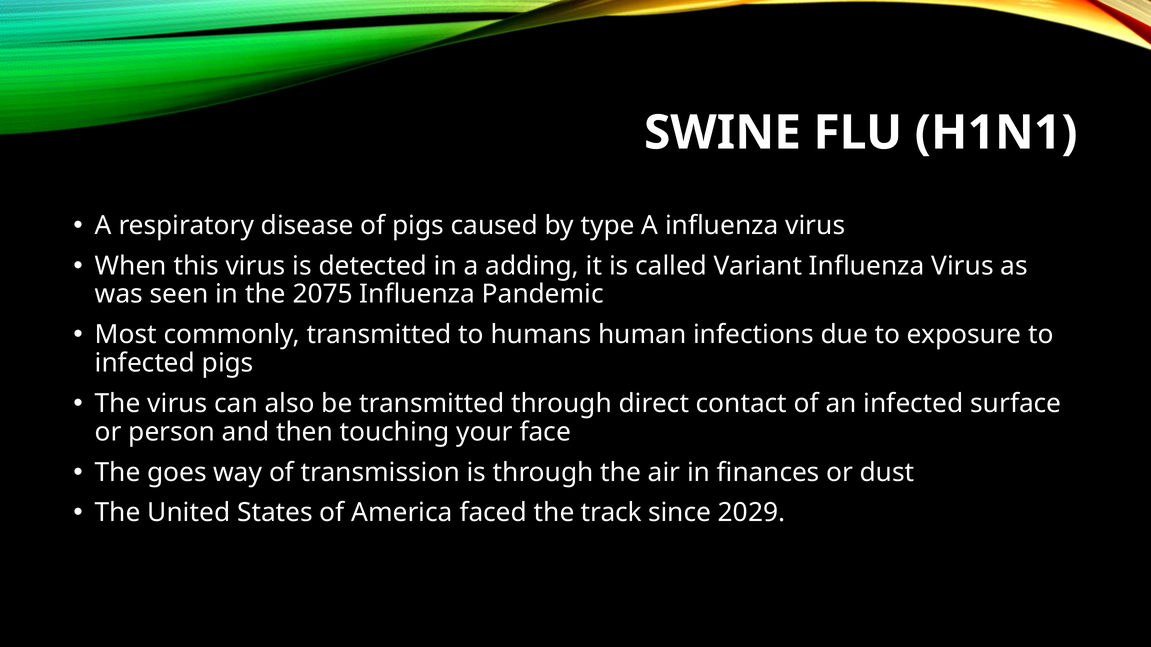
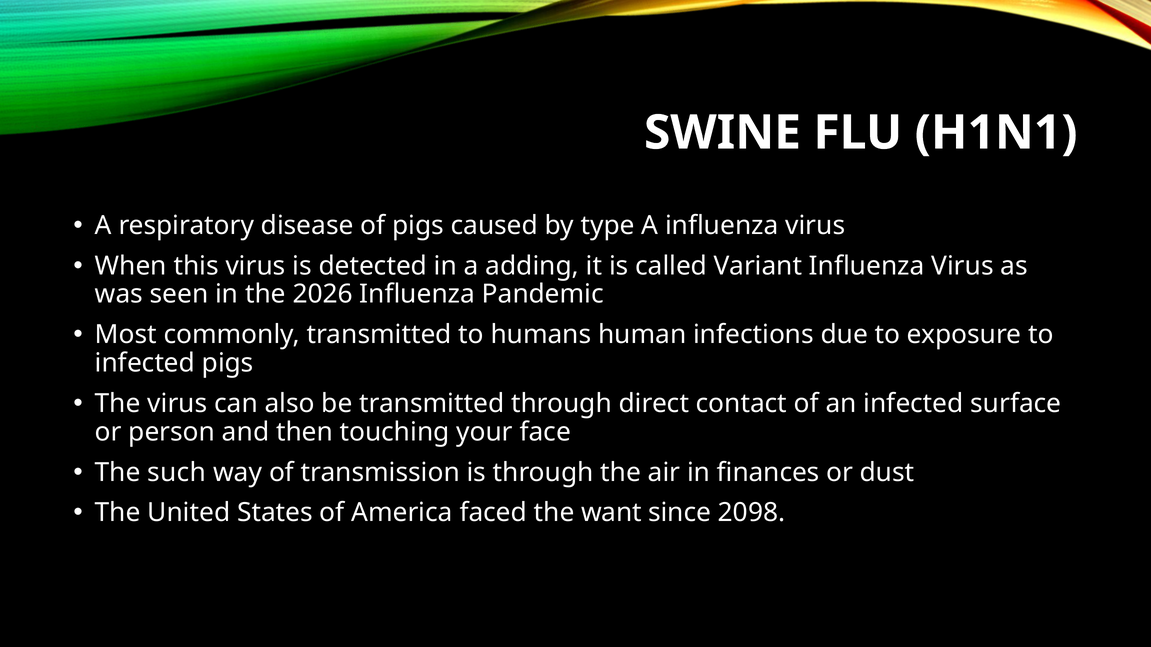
2075: 2075 -> 2026
goes: goes -> such
track: track -> want
2029: 2029 -> 2098
